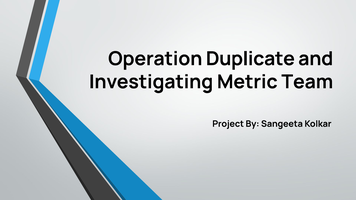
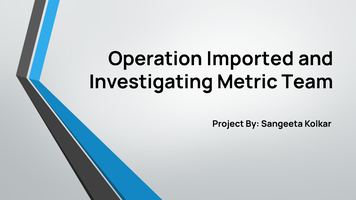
Duplicate: Duplicate -> Imported
